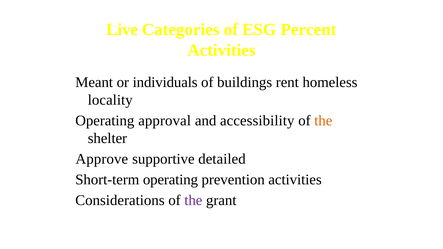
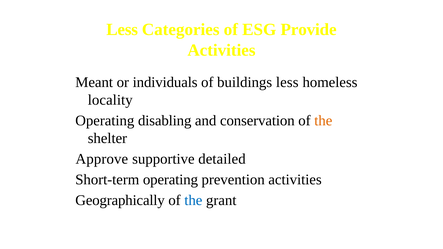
Live at (122, 30): Live -> Less
Percent: Percent -> Provide
buildings rent: rent -> less
approval: approval -> disabling
accessibility: accessibility -> conservation
Considerations: Considerations -> Geographically
the at (193, 200) colour: purple -> blue
